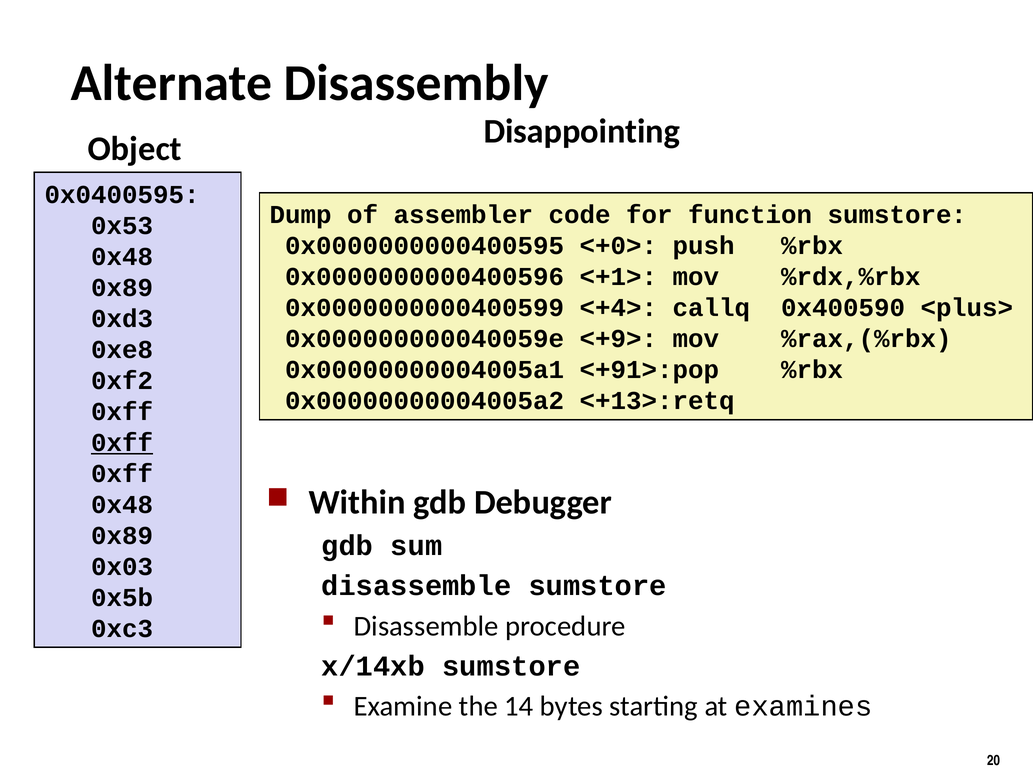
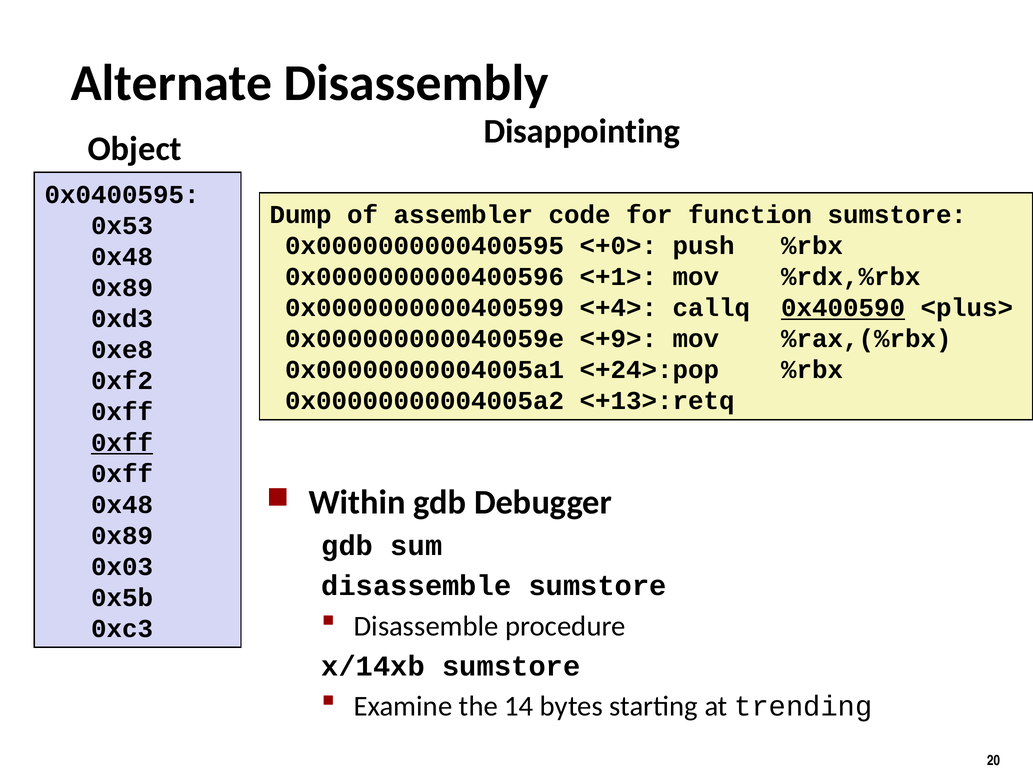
0x400590 underline: none -> present
<+91>:pop: <+91>:pop -> <+24>:pop
examines: examines -> trending
